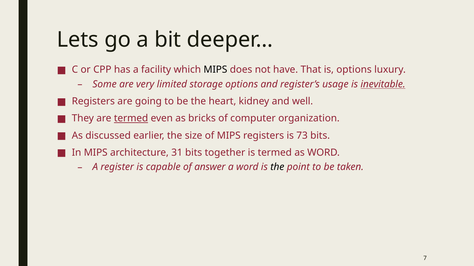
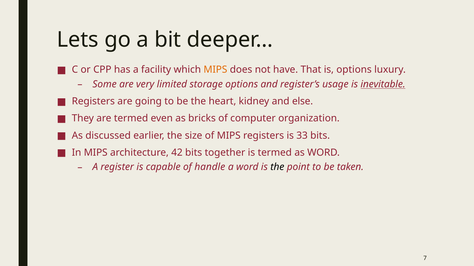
MIPS at (215, 70) colour: black -> orange
well: well -> else
termed at (131, 119) underline: present -> none
73: 73 -> 33
31: 31 -> 42
answer: answer -> handle
